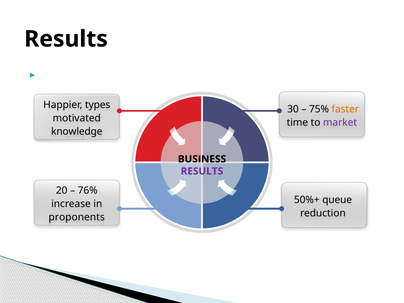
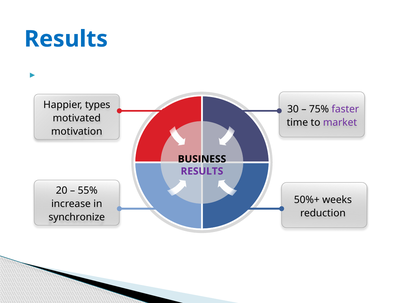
Results at (66, 39) colour: black -> blue
faster colour: orange -> purple
knowledge: knowledge -> motivation
76%: 76% -> 55%
queue: queue -> weeks
proponents: proponents -> synchronize
